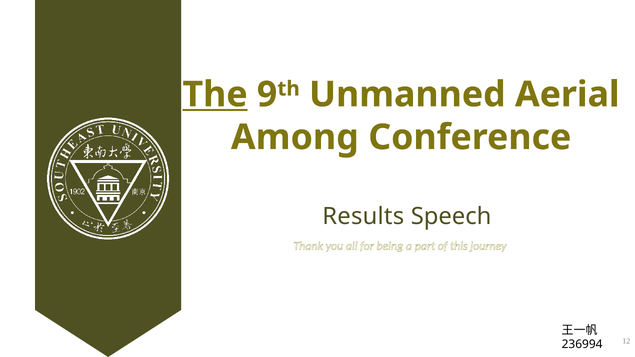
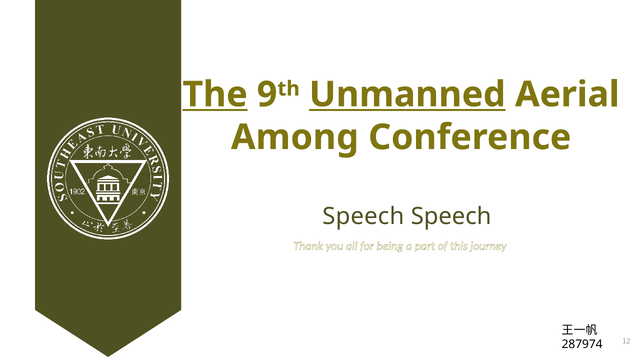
Unmanned underline: none -> present
Results at (363, 216): Results -> Speech
236994: 236994 -> 287974
